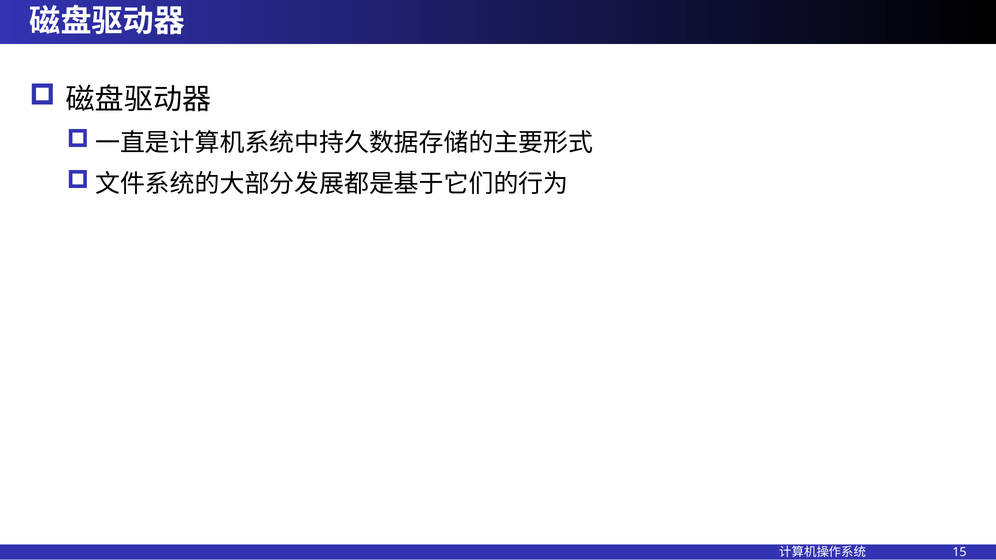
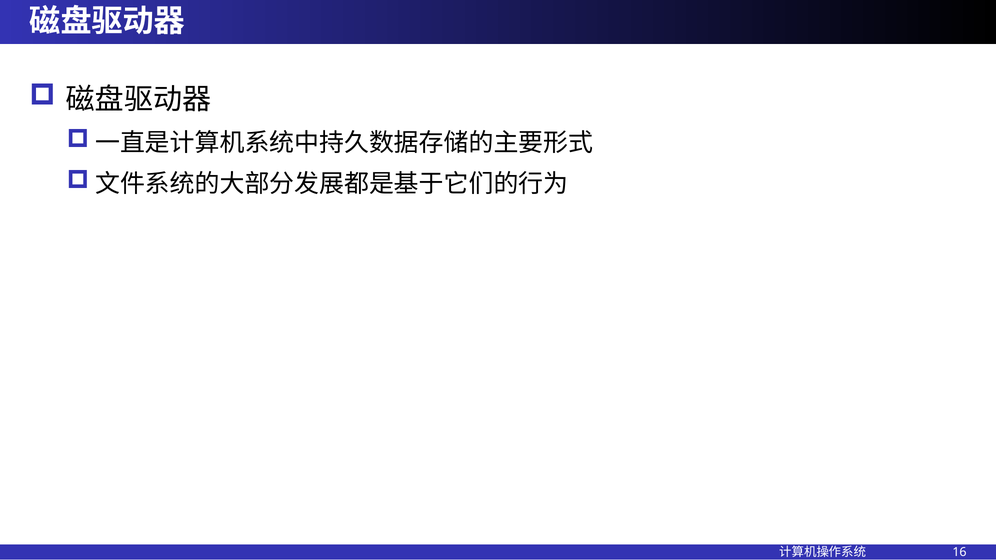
15: 15 -> 16
